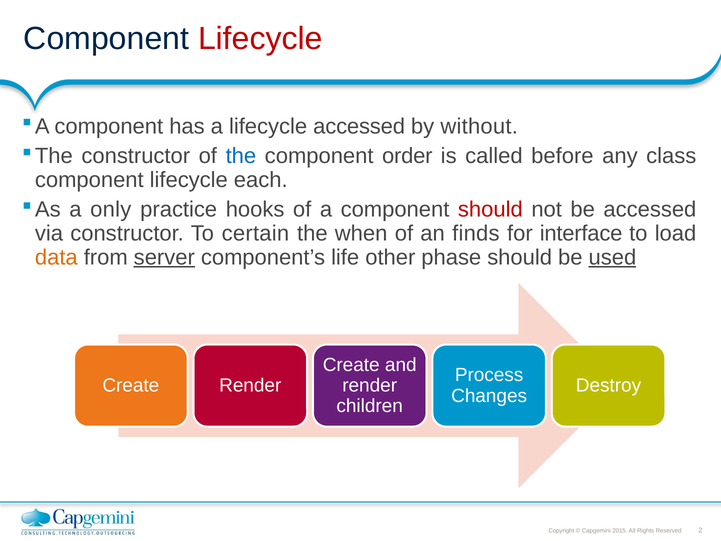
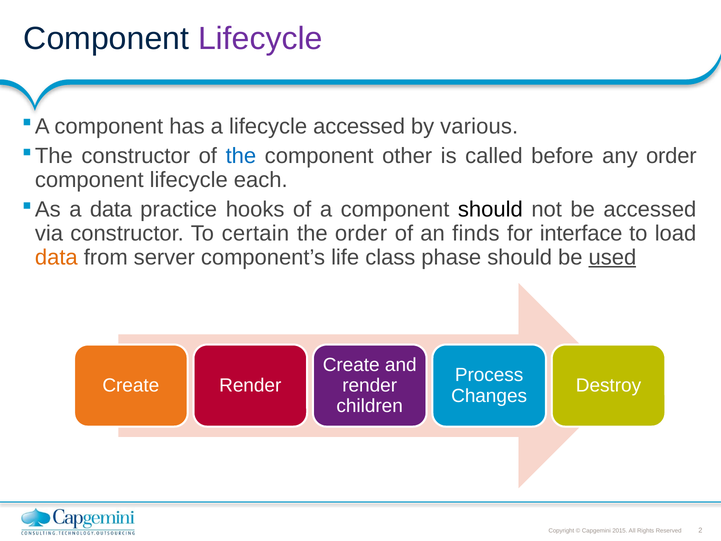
Lifecycle at (260, 39) colour: red -> purple
without: without -> various
order: order -> other
any class: class -> order
a only: only -> data
should at (490, 210) colour: red -> black
the when: when -> order
server underline: present -> none
other: other -> class
